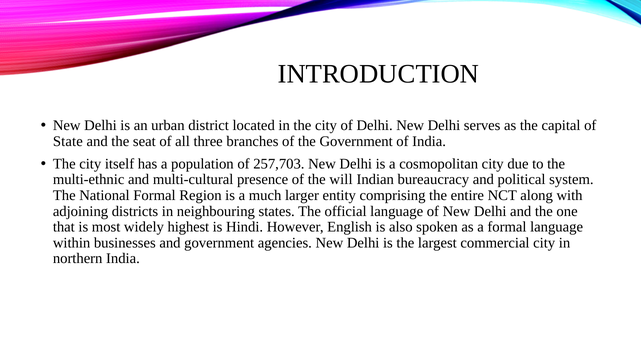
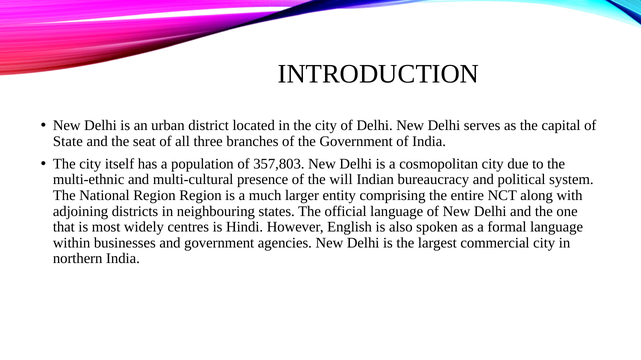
257,703: 257,703 -> 357,803
National Formal: Formal -> Region
highest: highest -> centres
